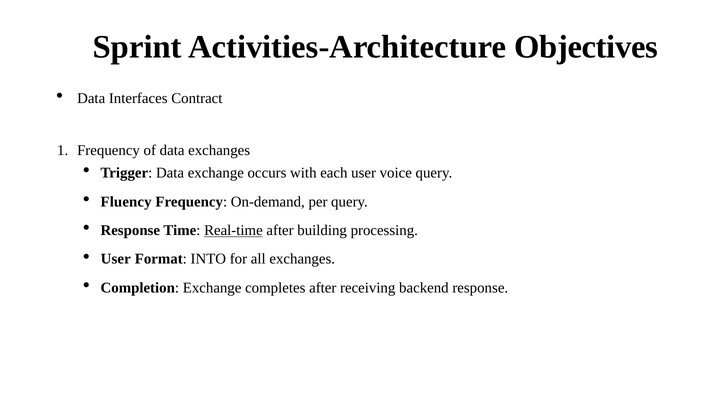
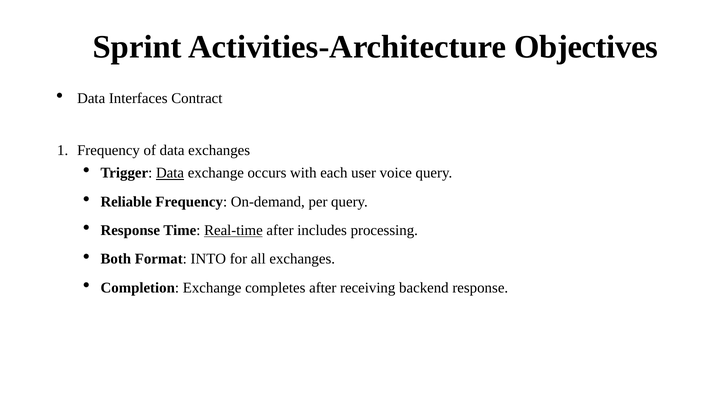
Data at (170, 173) underline: none -> present
Fluency: Fluency -> Reliable
building: building -> includes
User at (116, 259): User -> Both
